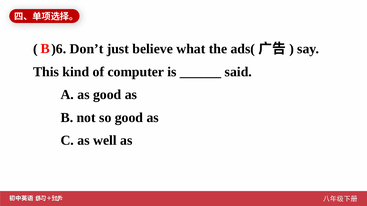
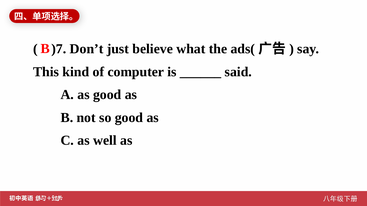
)6: )6 -> )7
